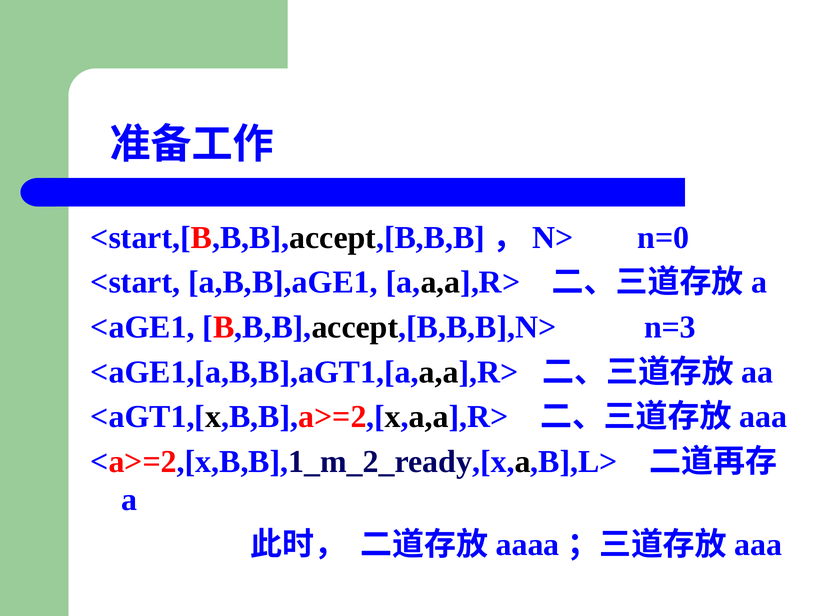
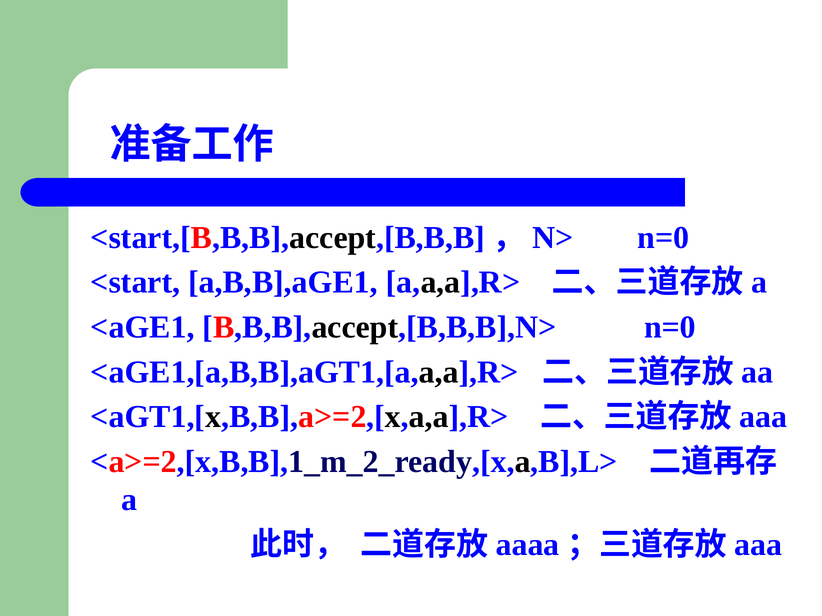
B,B,B],accept,[B,B,B],N> n=3: n=3 -> n=0
